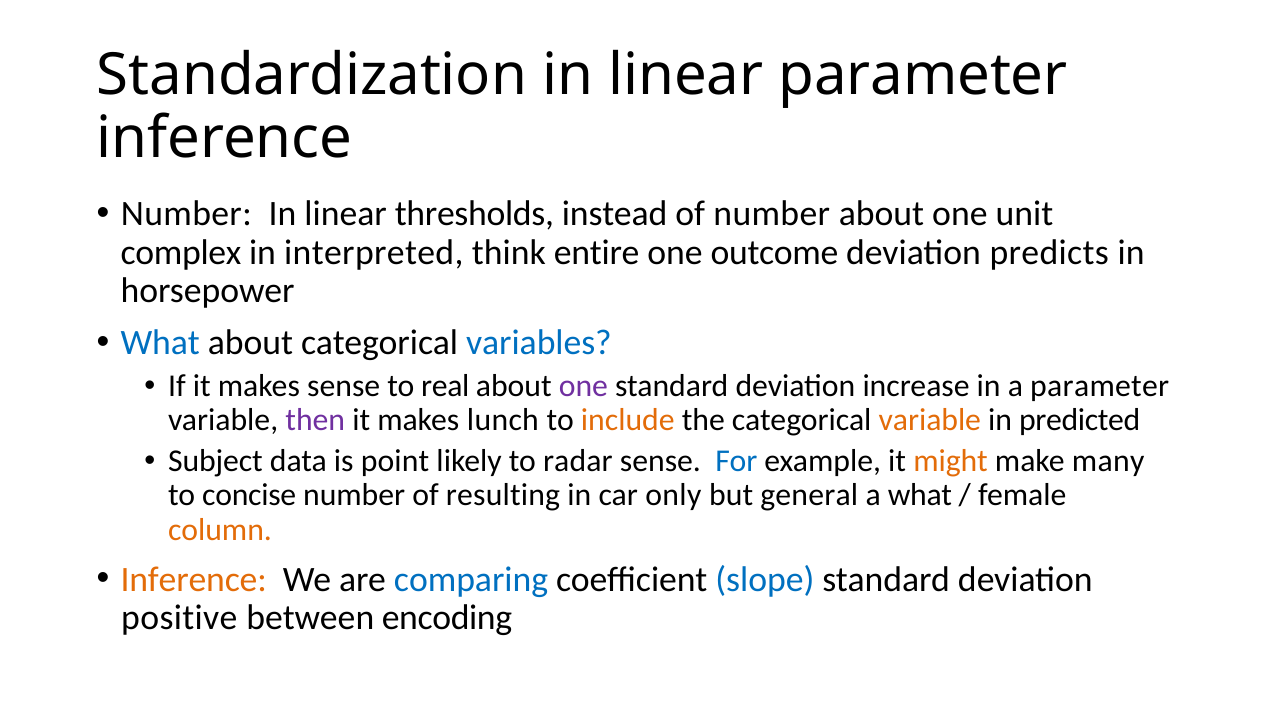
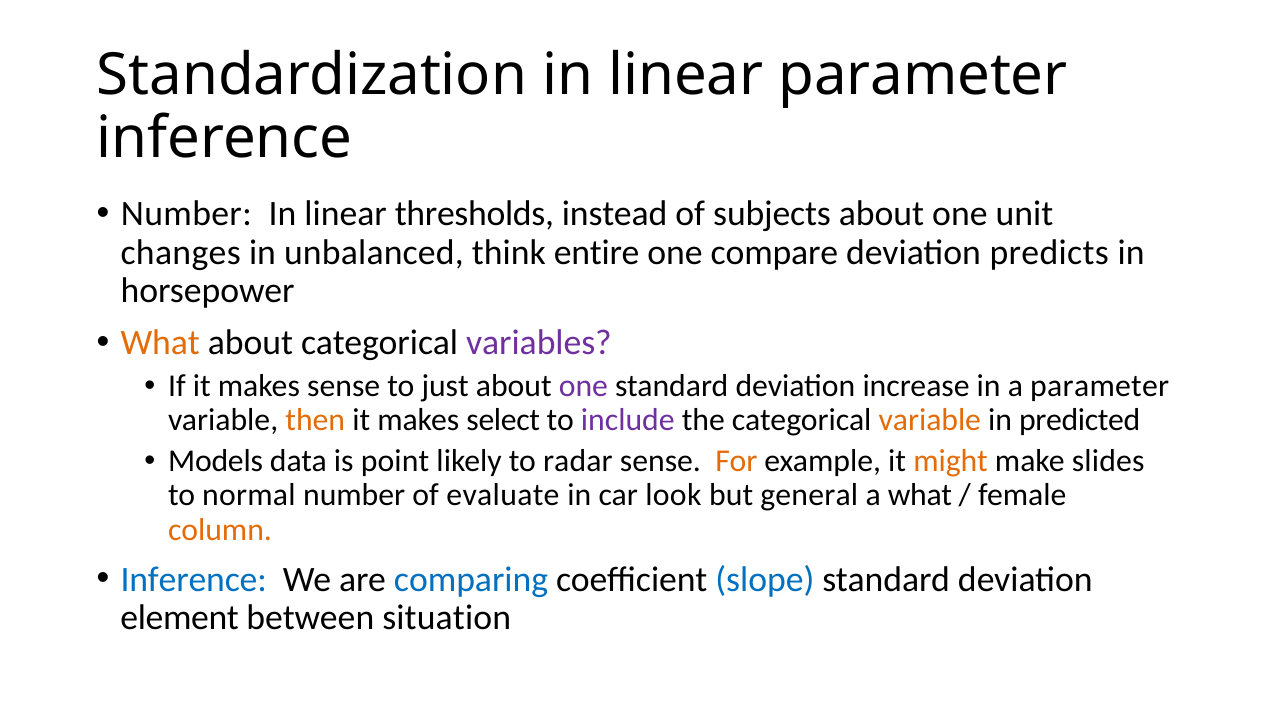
of number: number -> subjects
complex: complex -> changes
interpreted: interpreted -> unbalanced
outcome: outcome -> compare
What at (160, 343) colour: blue -> orange
variables colour: blue -> purple
real: real -> just
then colour: purple -> orange
lunch: lunch -> select
include colour: orange -> purple
Subject: Subject -> Models
For colour: blue -> orange
many: many -> slides
concise: concise -> normal
resulting: resulting -> evaluate
only: only -> look
Inference at (194, 579) colour: orange -> blue
positive: positive -> element
encoding: encoding -> situation
